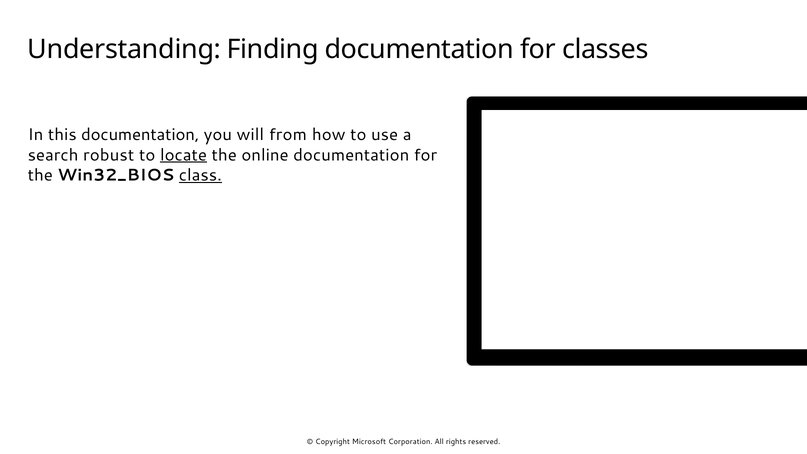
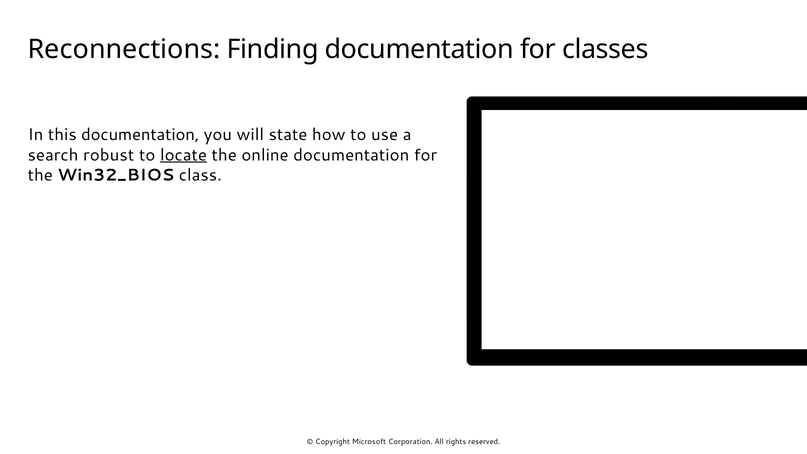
Understanding: Understanding -> Reconnections
from: from -> state
class underline: present -> none
